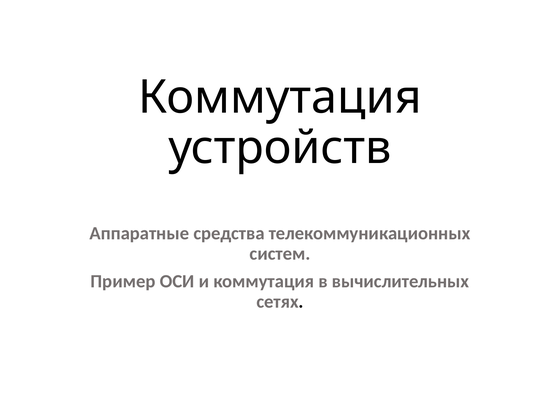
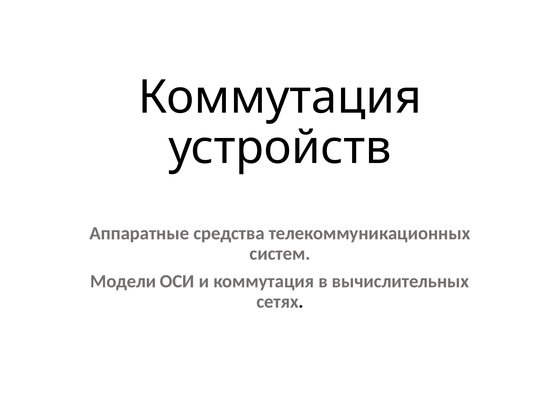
Пример: Пример -> Модели
